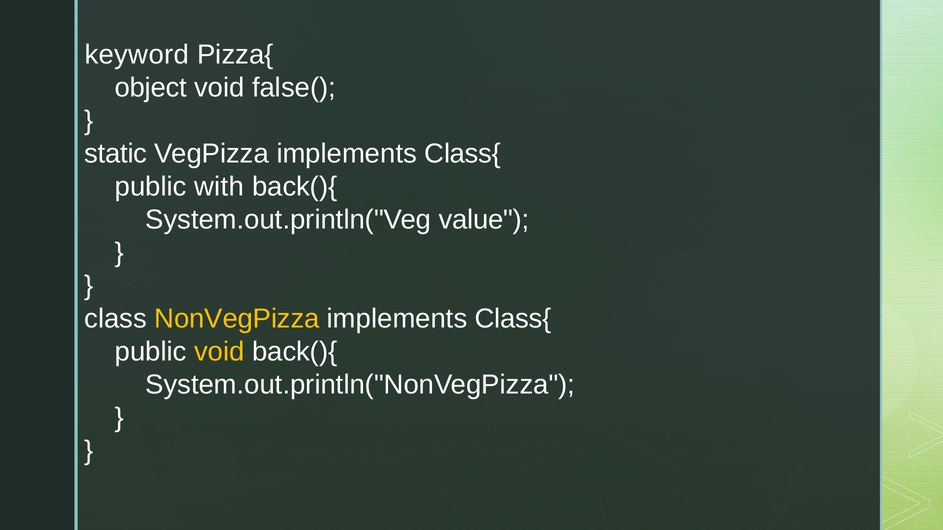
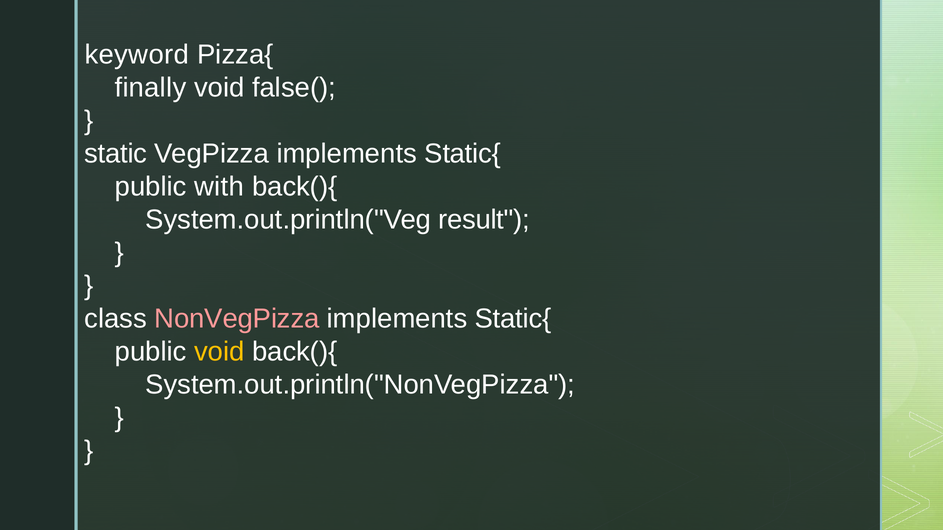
object: object -> finally
VegPizza implements Class{: Class{ -> Static{
value: value -> result
NonVegPizza colour: yellow -> pink
Class{ at (513, 319): Class{ -> Static{
